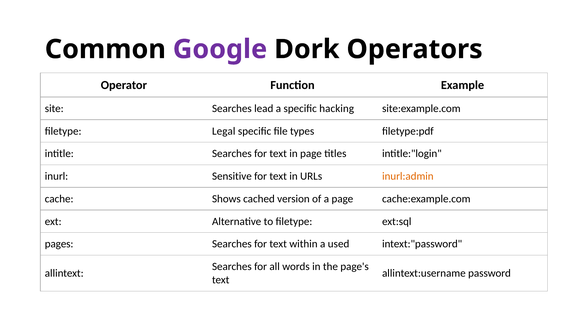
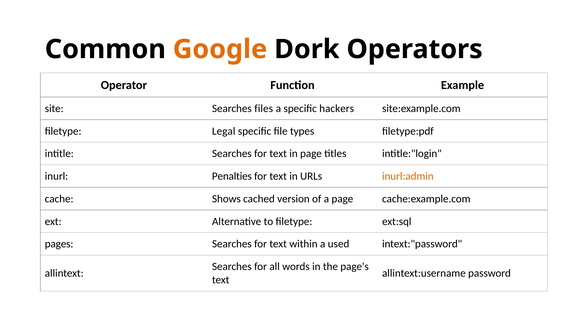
Google colour: purple -> orange
lead: lead -> files
hacking: hacking -> hackers
Sensitive: Sensitive -> Penalties
